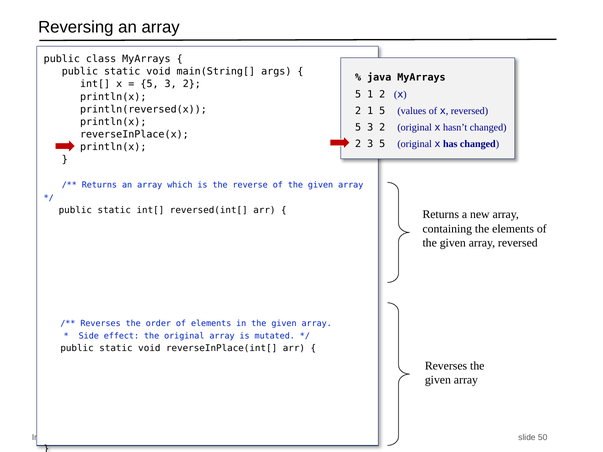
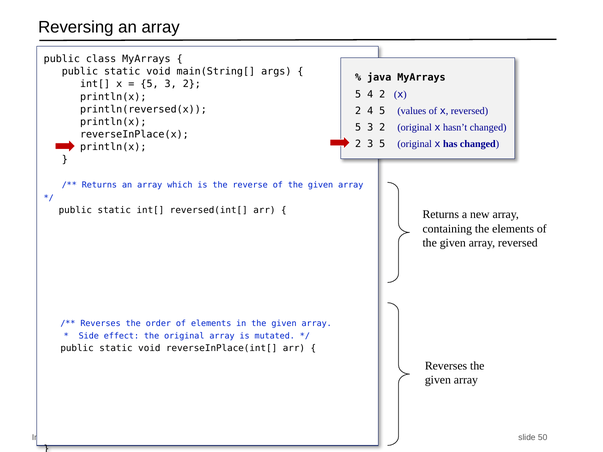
5 1: 1 -> 4
2 1: 1 -> 4
